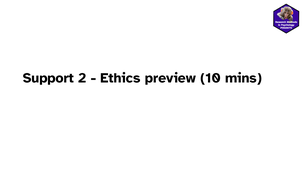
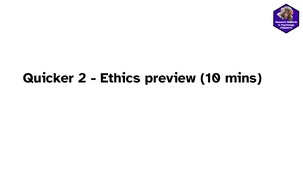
Support: Support -> Quicker
